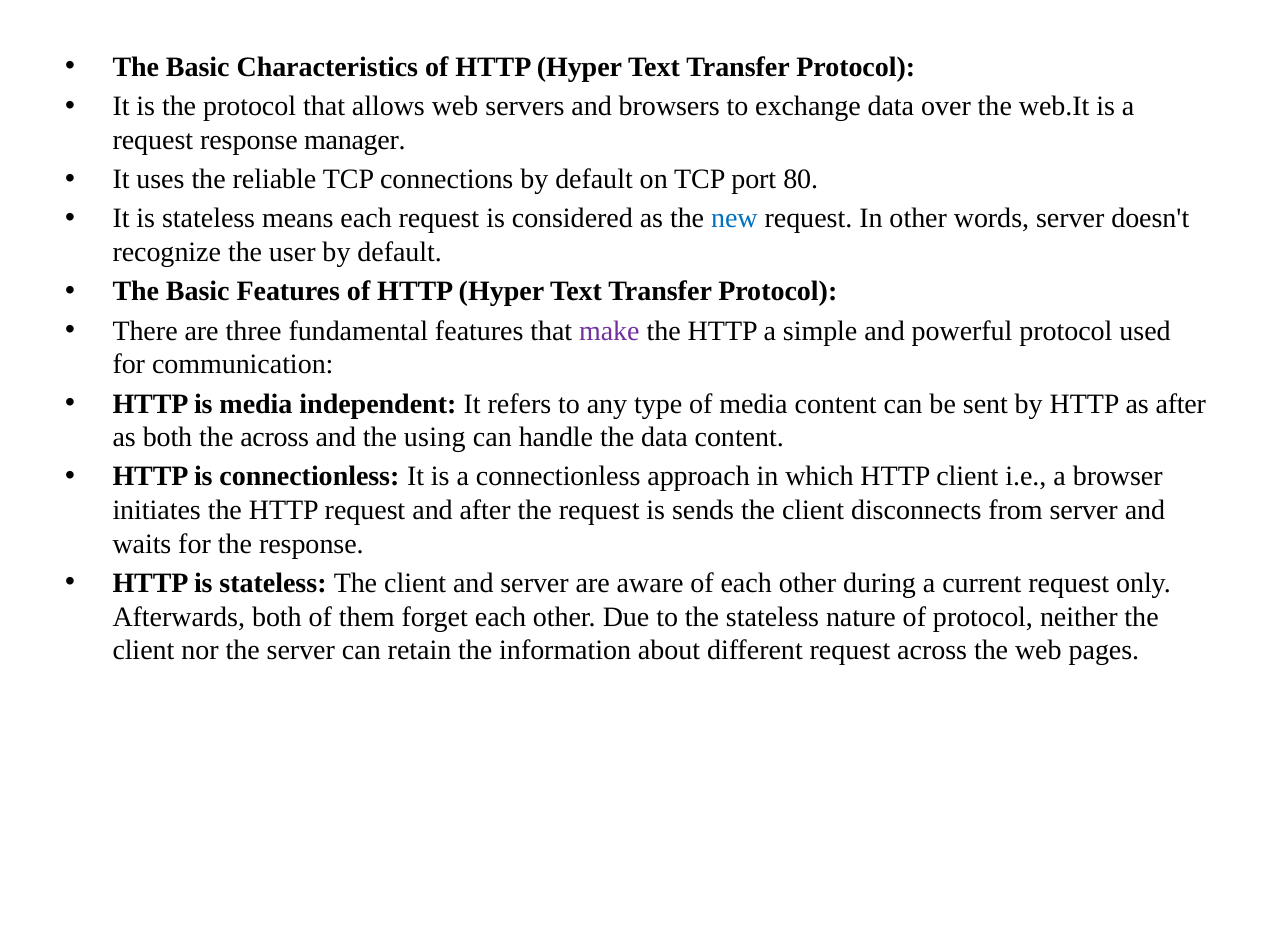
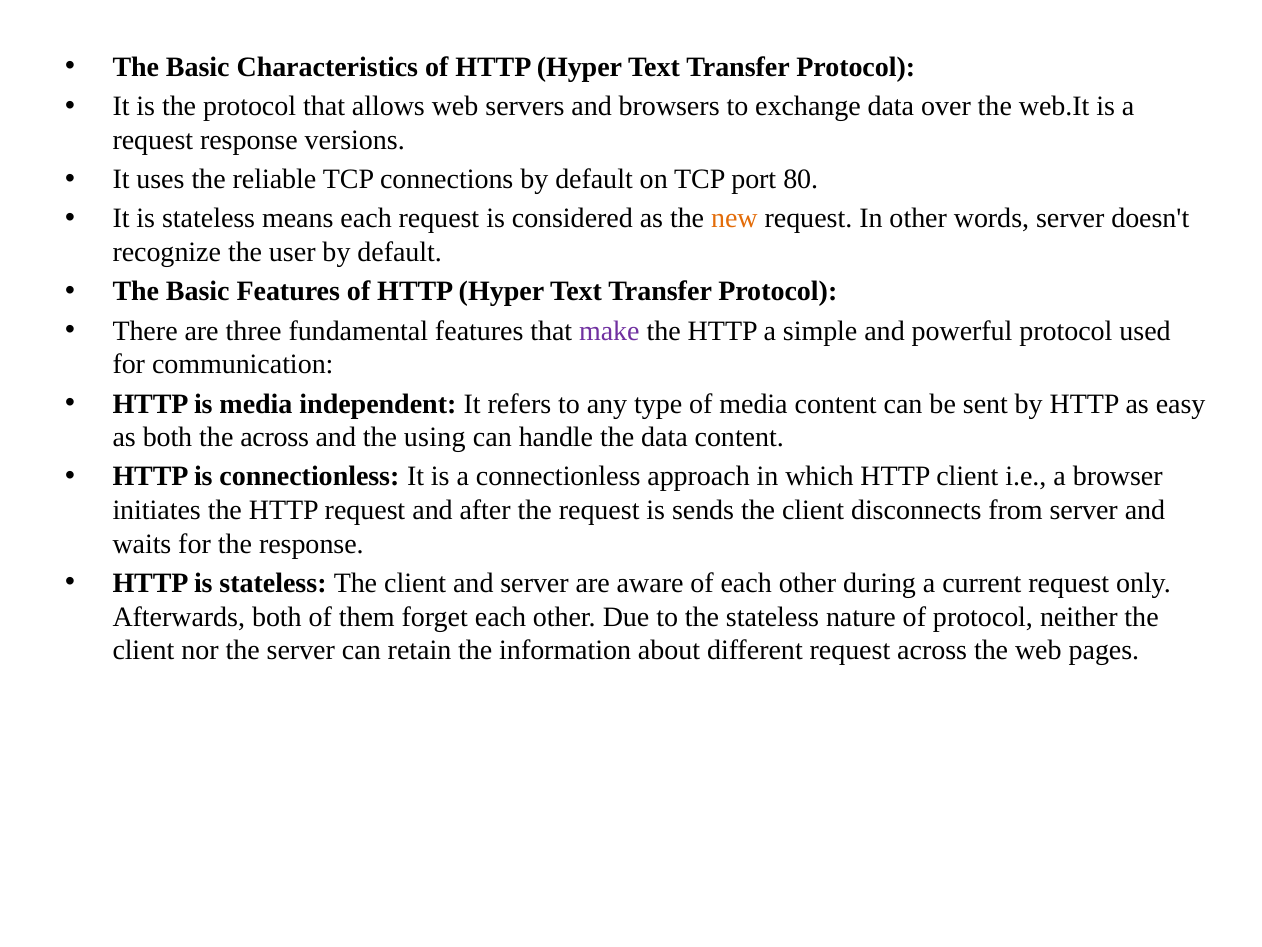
manager: manager -> versions
new colour: blue -> orange
as after: after -> easy
